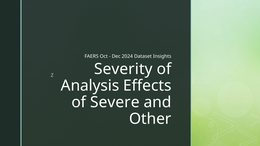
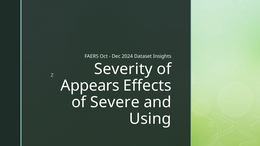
Analysis: Analysis -> Appears
Other: Other -> Using
